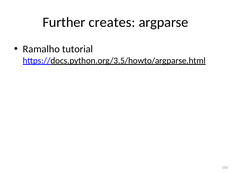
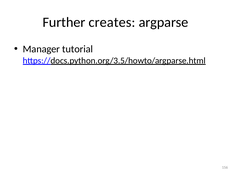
Ramalho: Ramalho -> Manager
